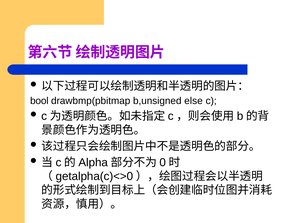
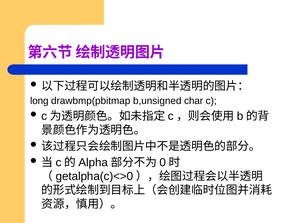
bool: bool -> long
else: else -> char
